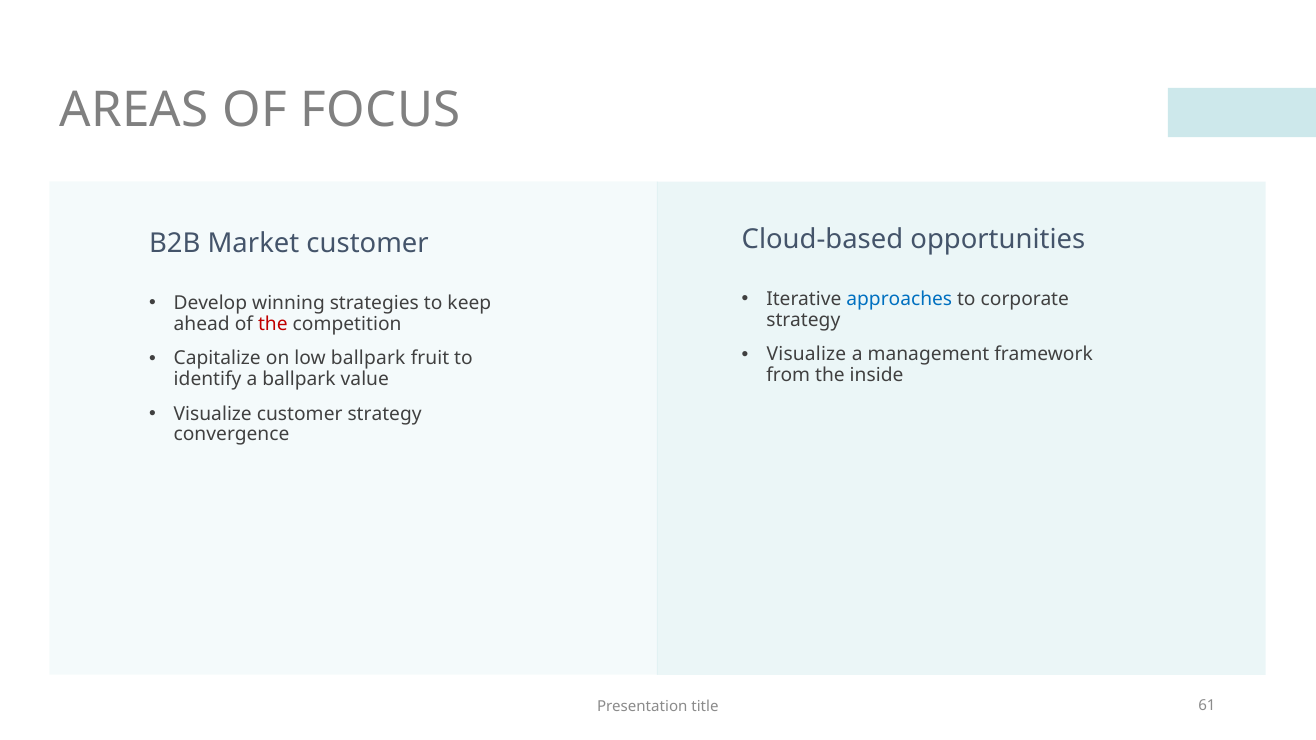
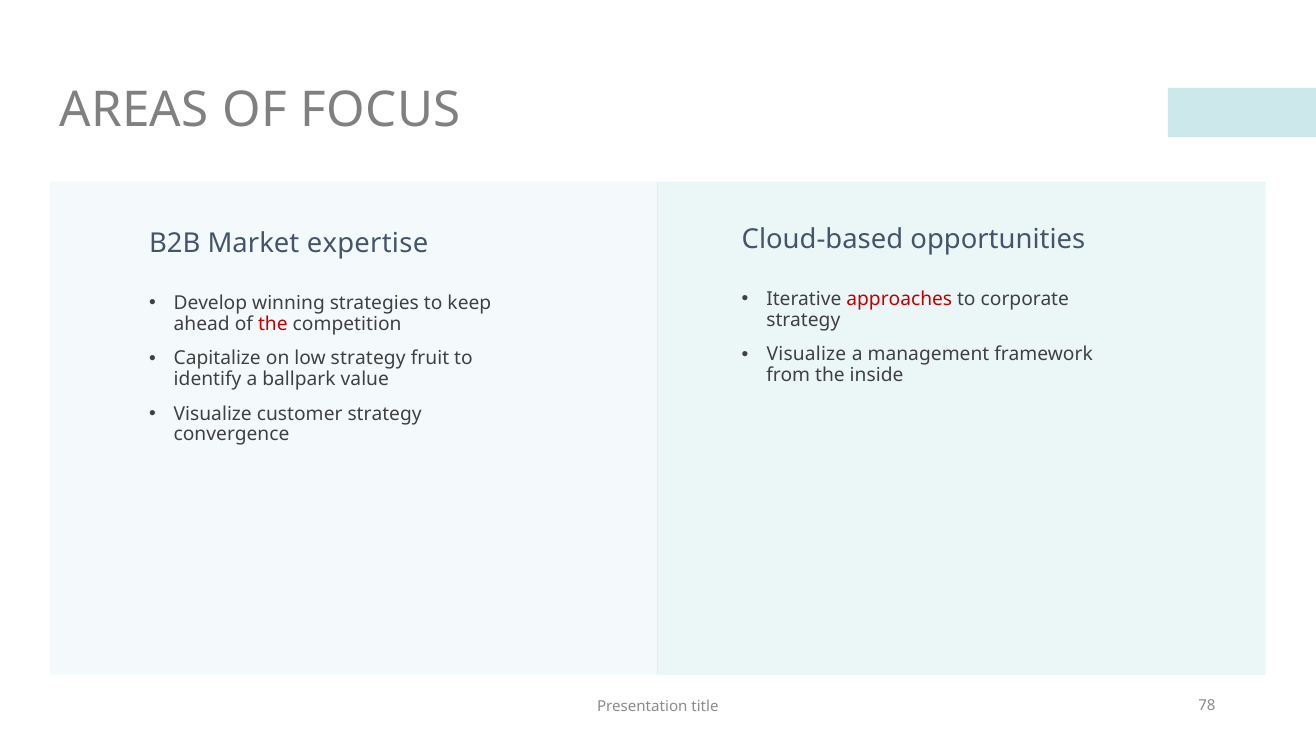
Market customer: customer -> expertise
approaches colour: blue -> red
low ballpark: ballpark -> strategy
61: 61 -> 78
